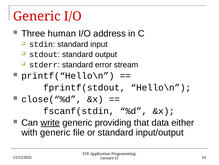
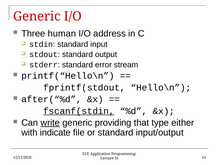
close(“%d: close(“%d -> after(“%d
fscanf(stdin underline: none -> present
data: data -> type
with generic: generic -> indicate
